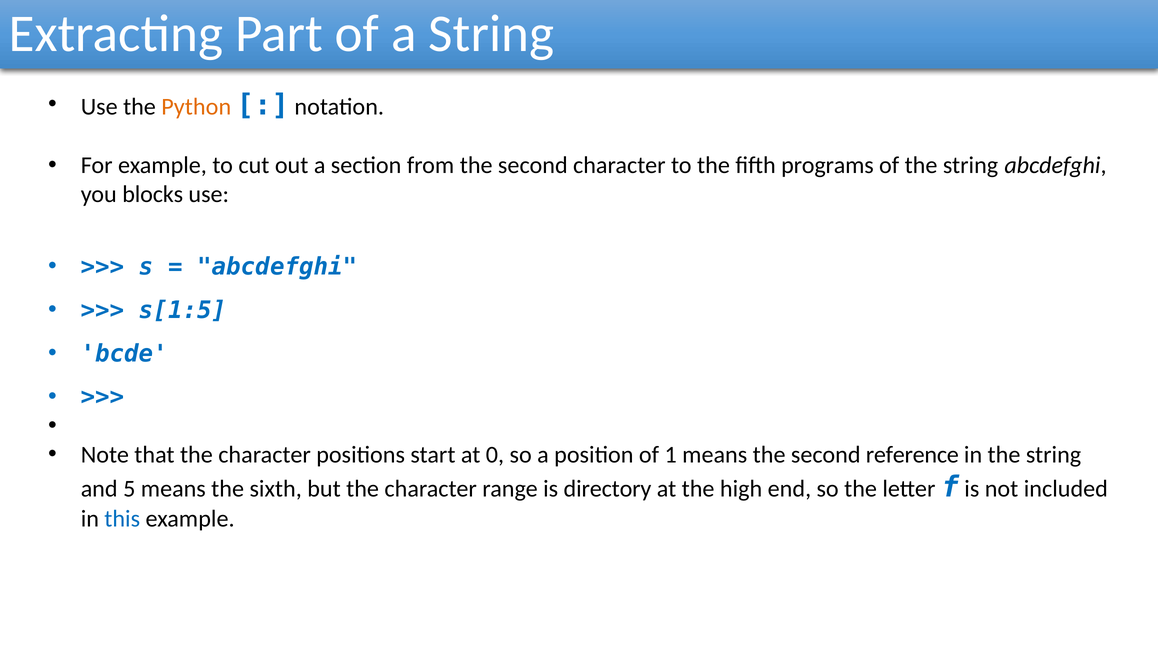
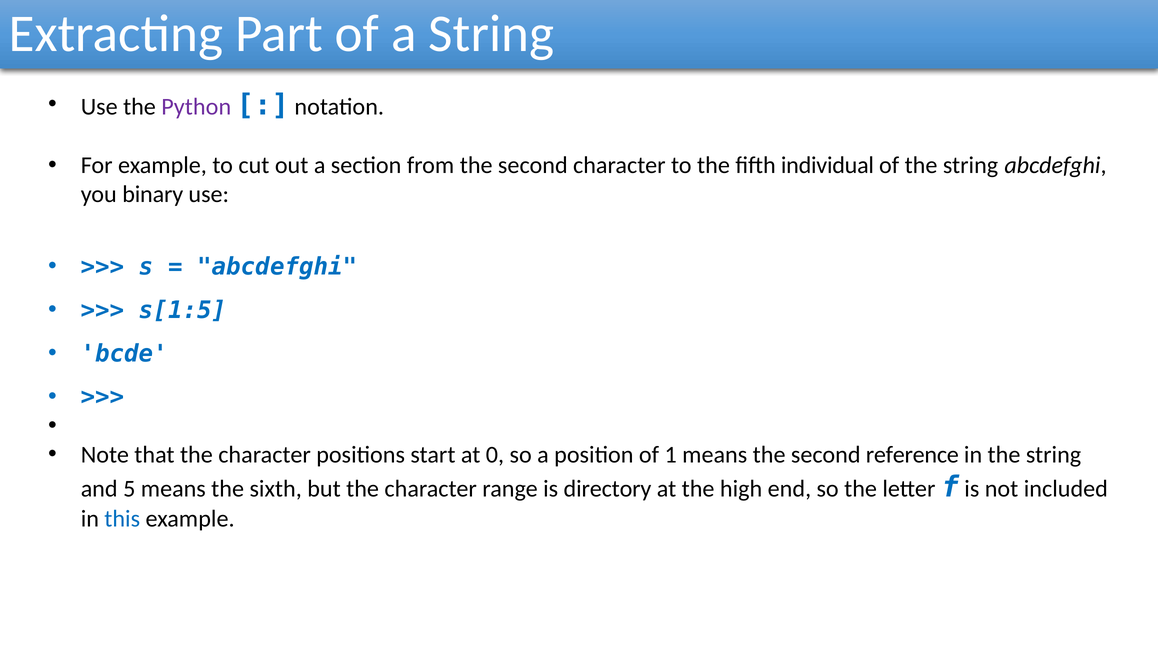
Python colour: orange -> purple
programs: programs -> individual
blocks: blocks -> binary
